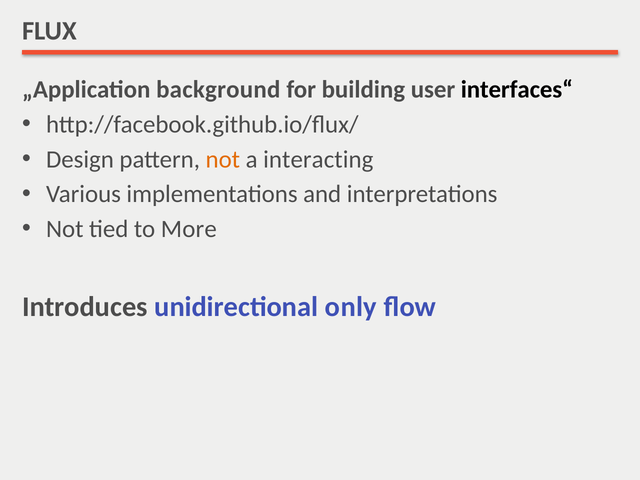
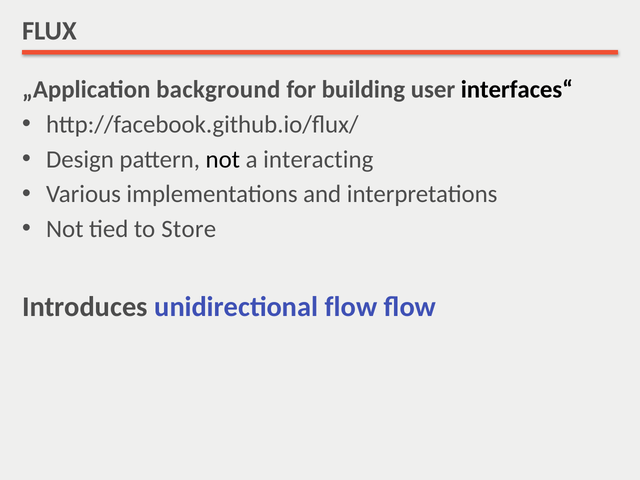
not at (223, 159) colour: orange -> black
More: More -> Store
unidirectional only: only -> flow
